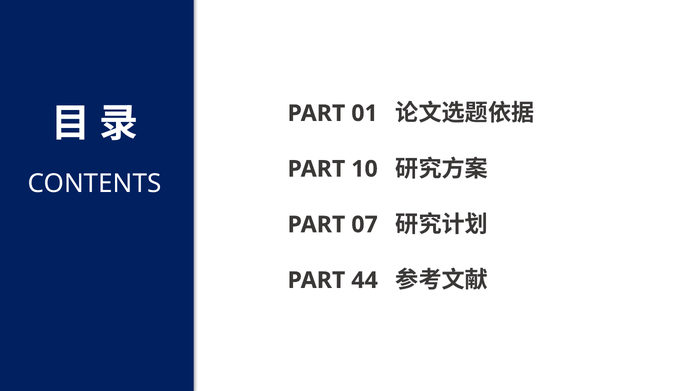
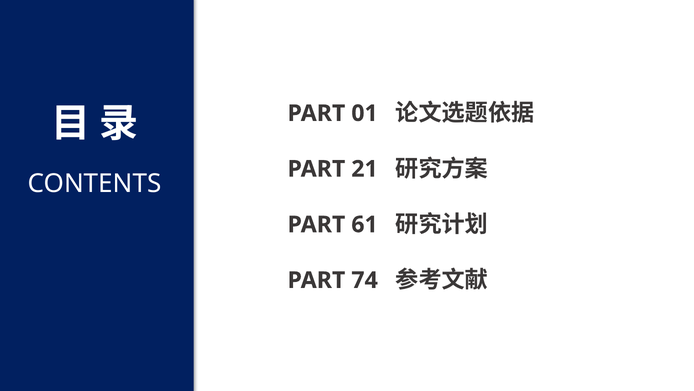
10: 10 -> 21
07: 07 -> 61
44: 44 -> 74
